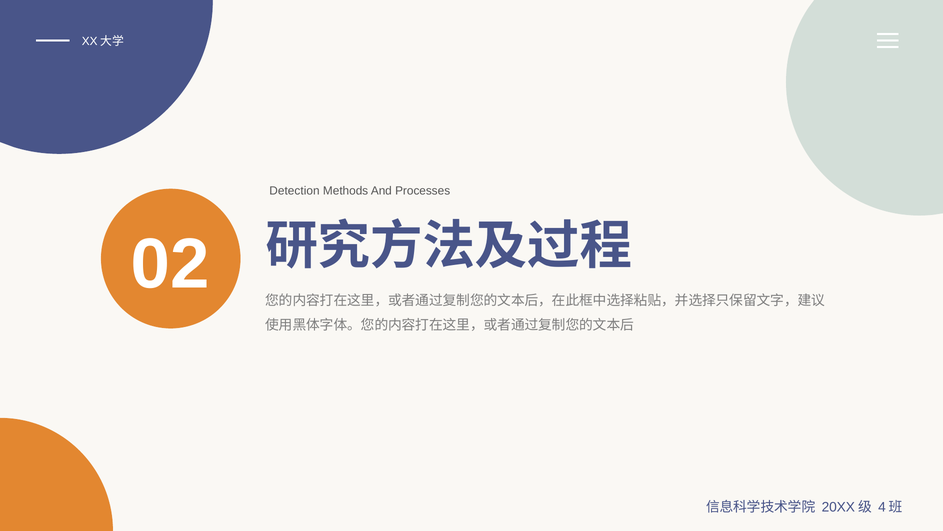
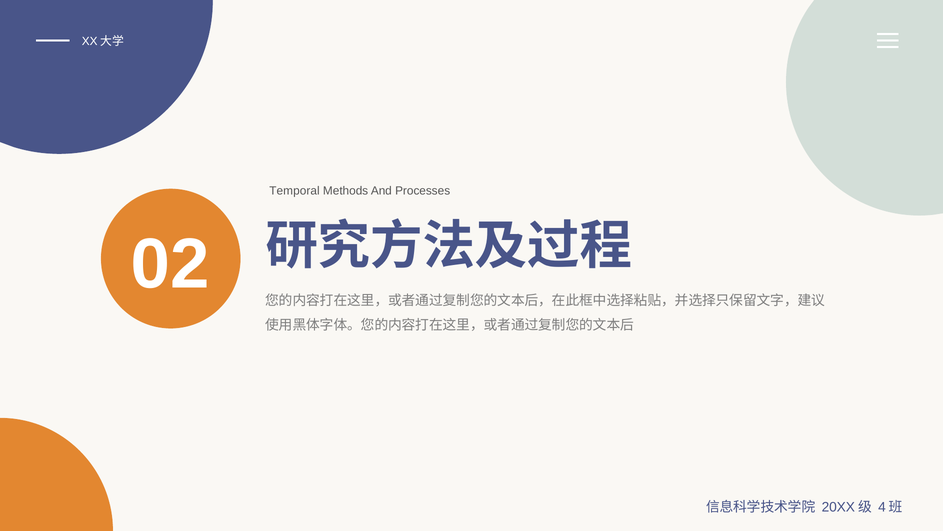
Detection: Detection -> Temporal
